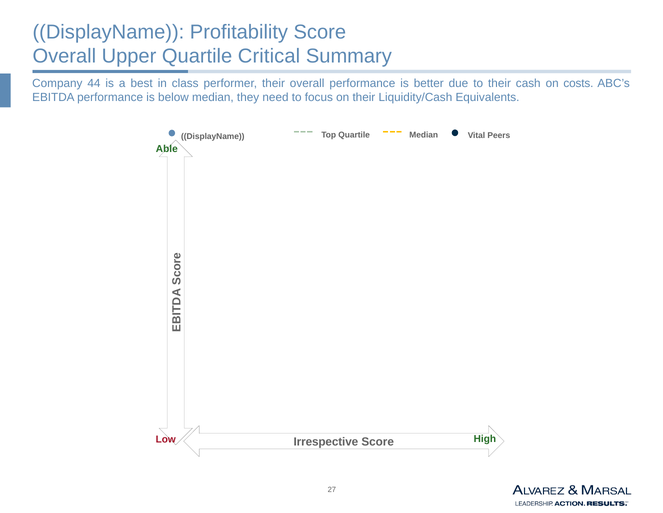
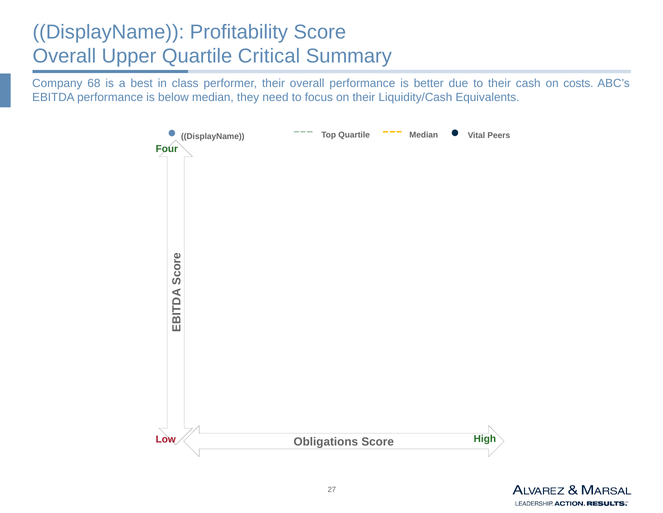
44: 44 -> 68
Able: Able -> Four
Irrespective: Irrespective -> Obligations
